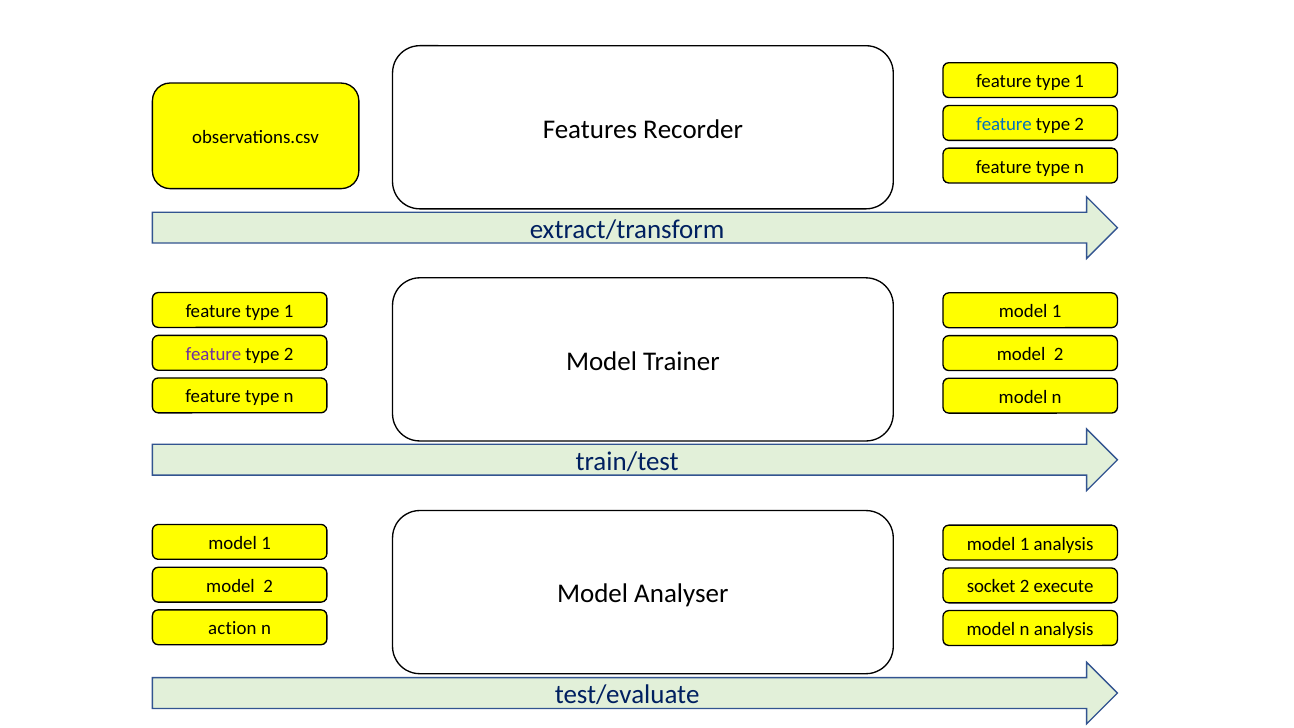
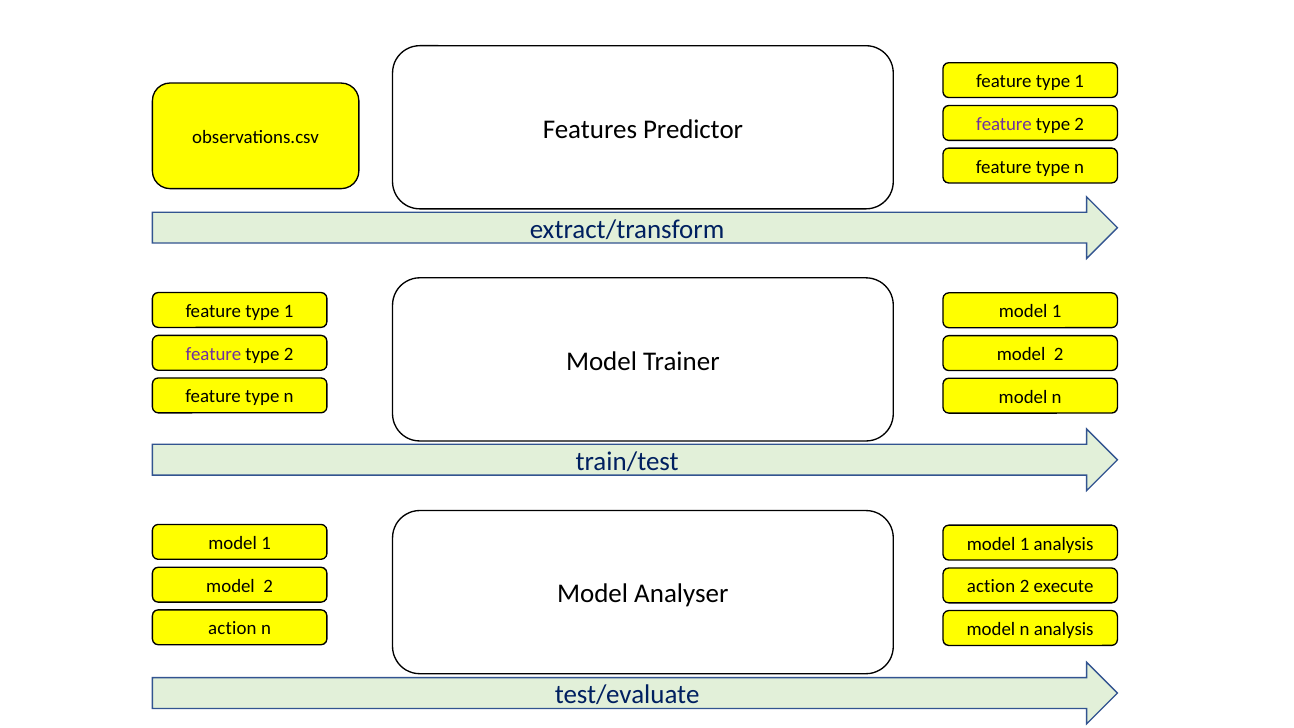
feature at (1004, 124) colour: blue -> purple
Recorder: Recorder -> Predictor
socket at (991, 587): socket -> action
